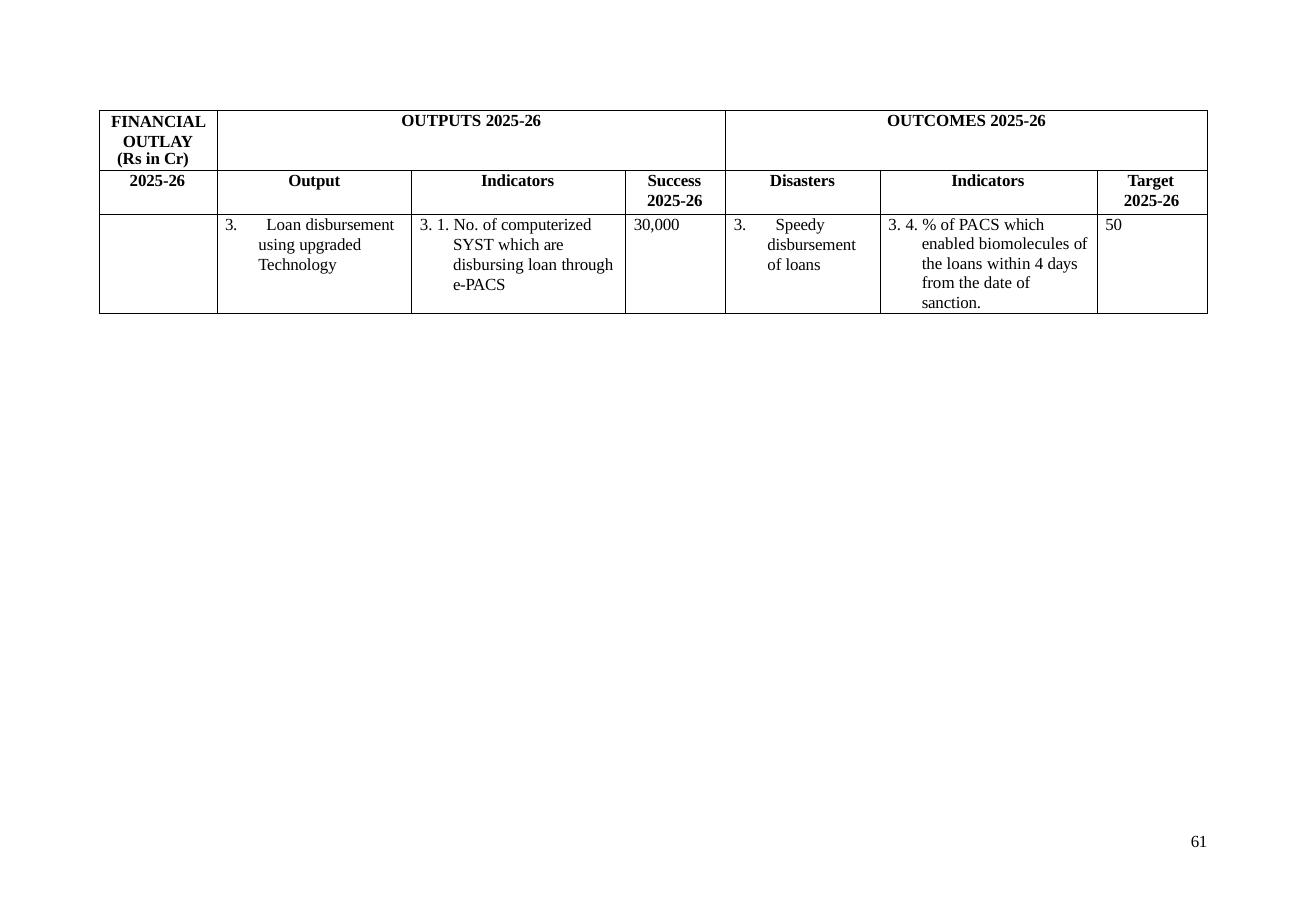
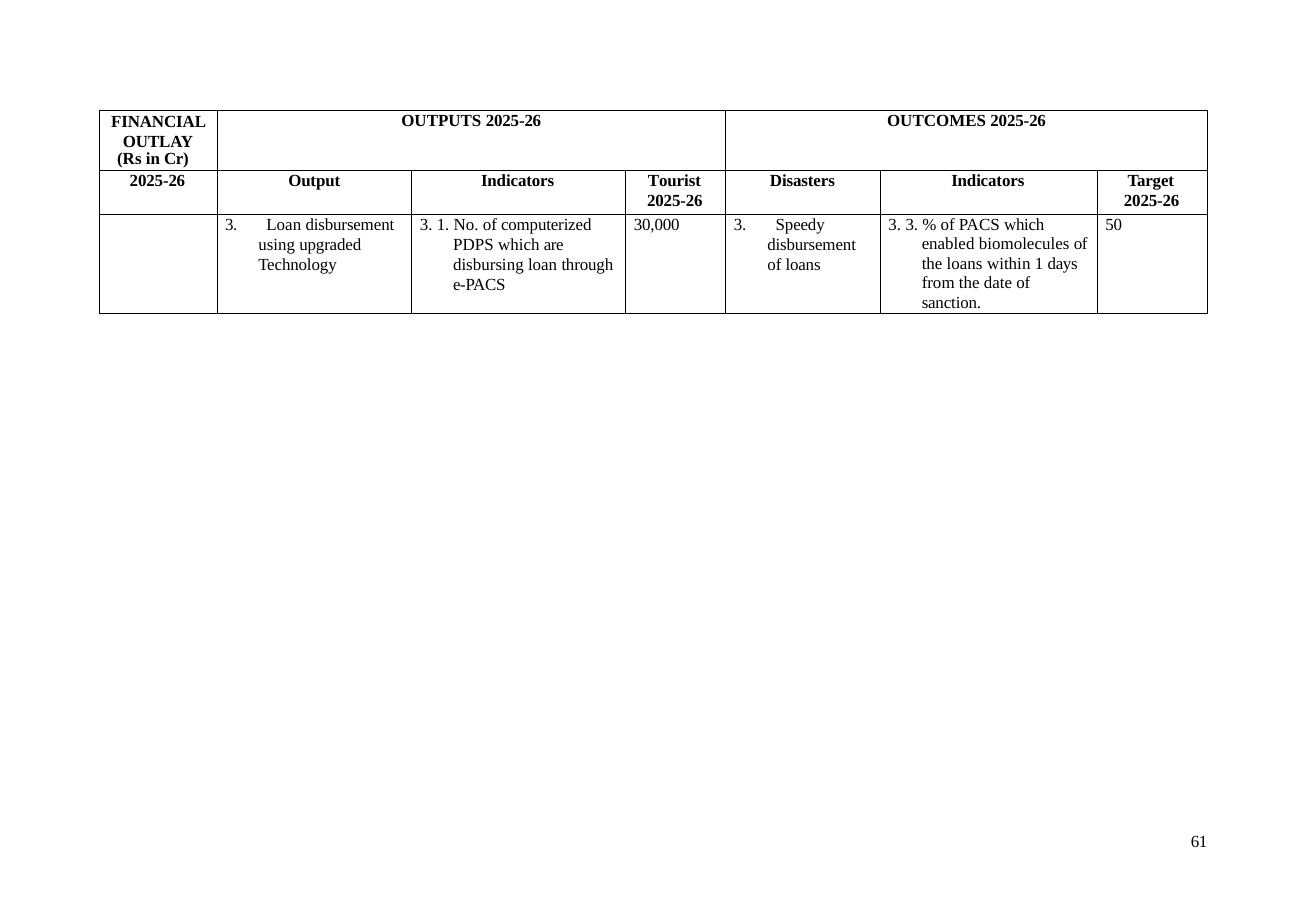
Success: Success -> Tourist
3 4: 4 -> 3
SYST: SYST -> PDPS
within 4: 4 -> 1
